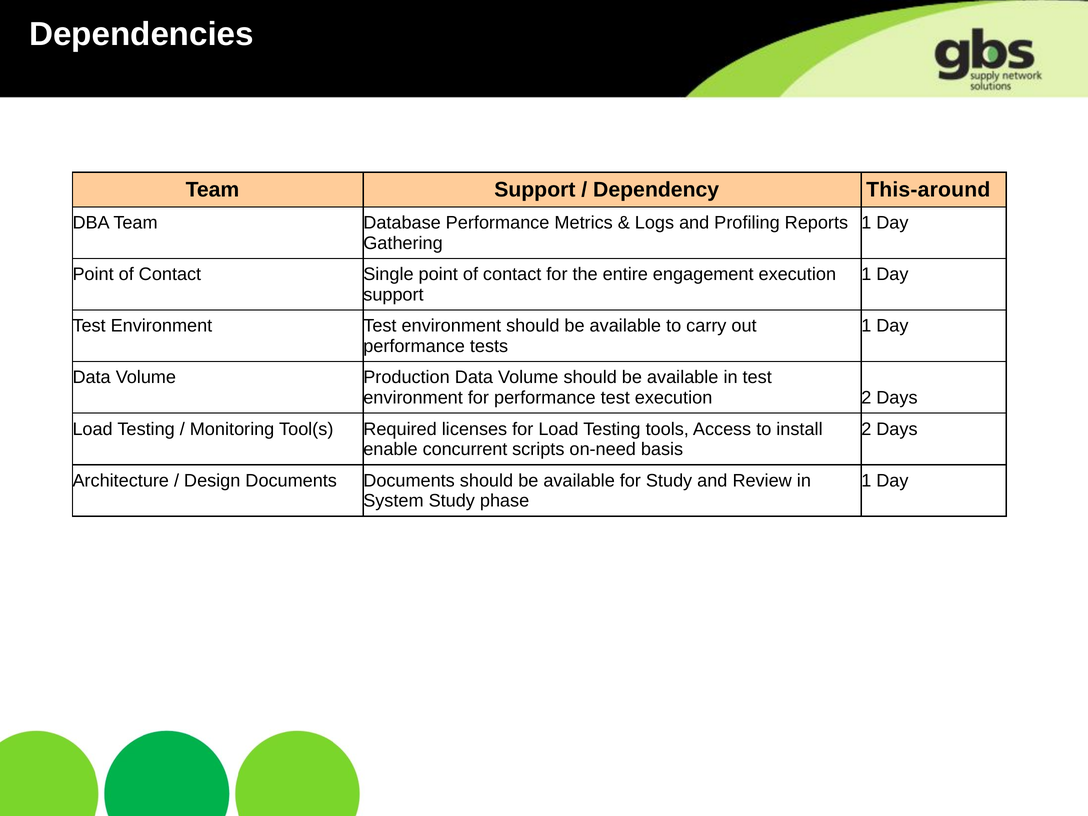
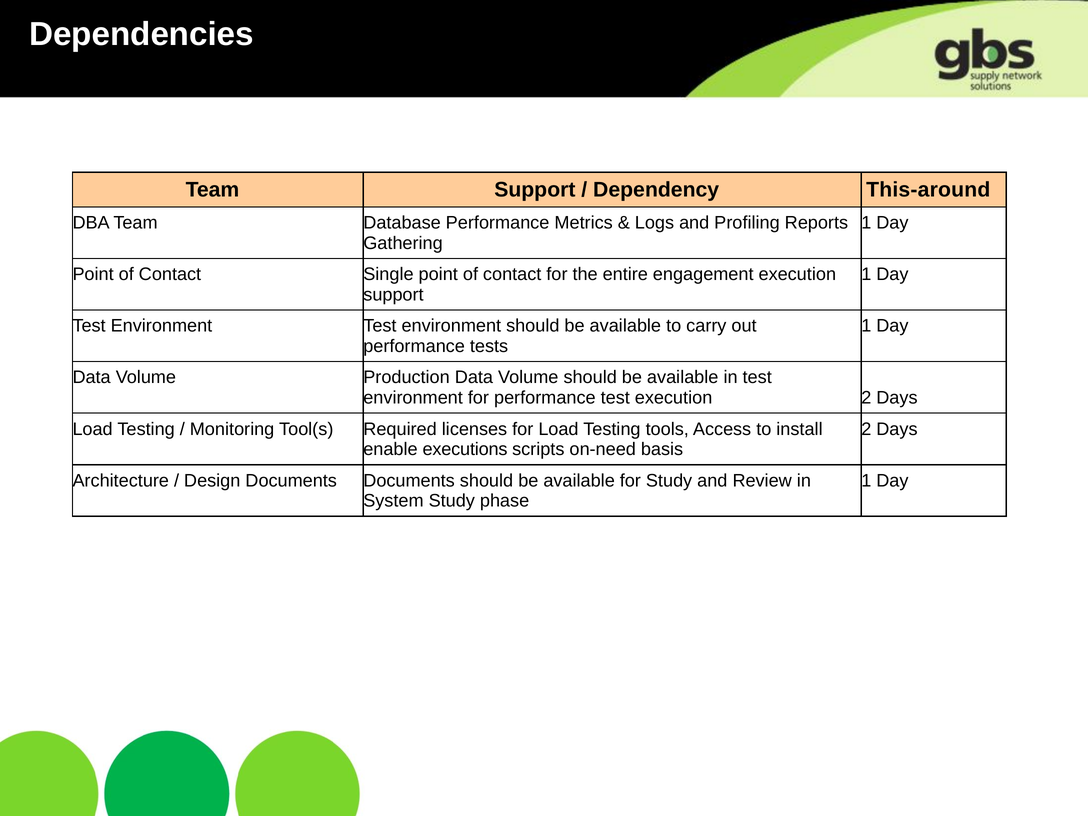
concurrent: concurrent -> executions
